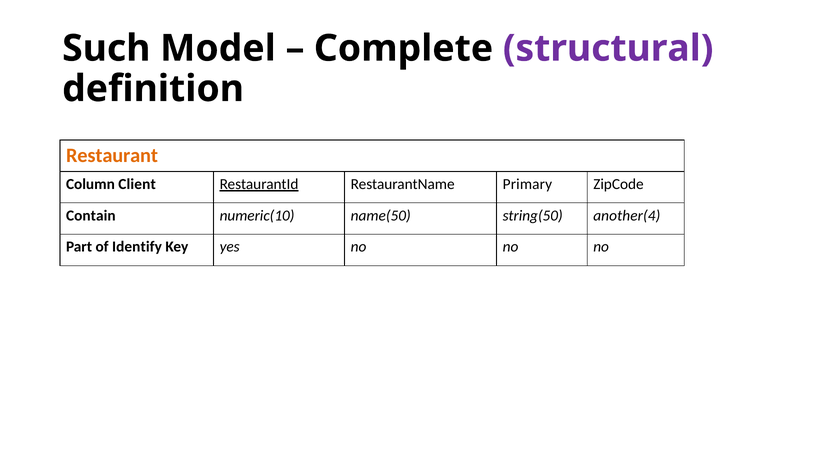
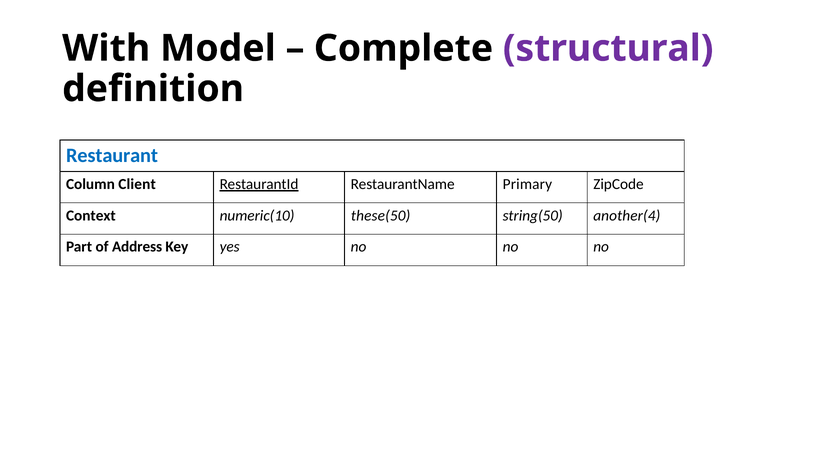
Such: Such -> With
Restaurant colour: orange -> blue
Contain: Contain -> Context
name(50: name(50 -> these(50
Identify: Identify -> Address
